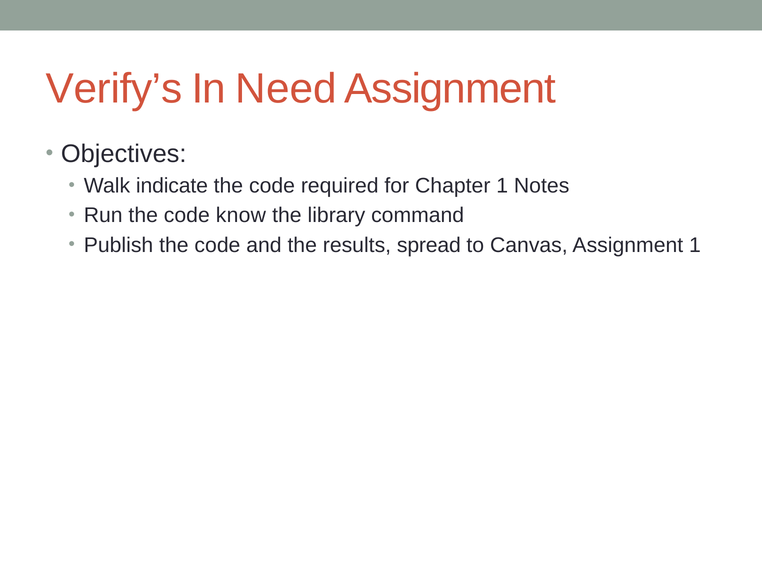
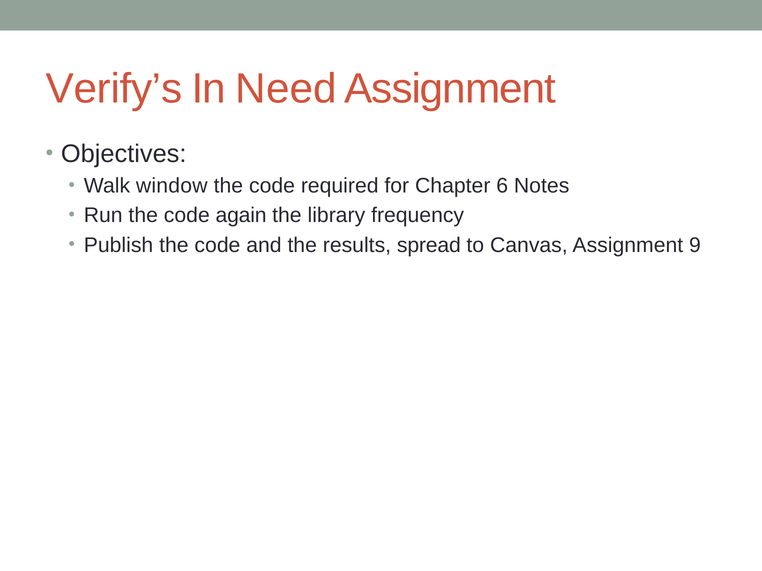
indicate: indicate -> window
Chapter 1: 1 -> 6
know: know -> again
command: command -> frequency
Assignment 1: 1 -> 9
